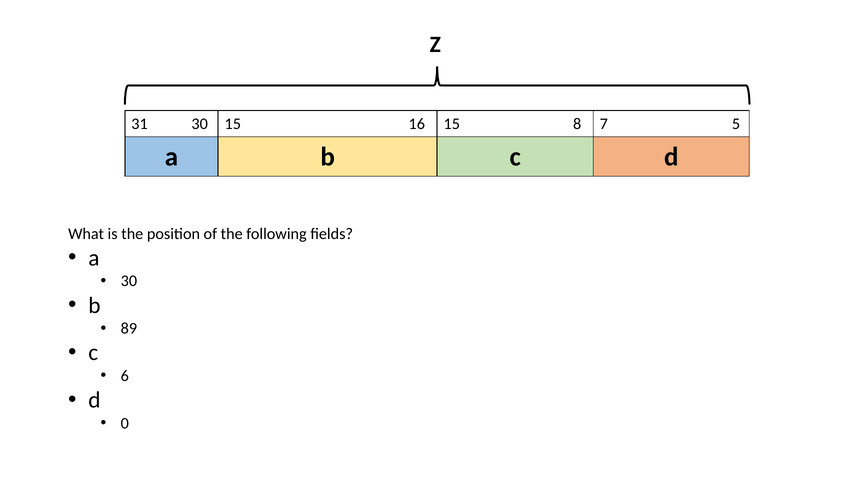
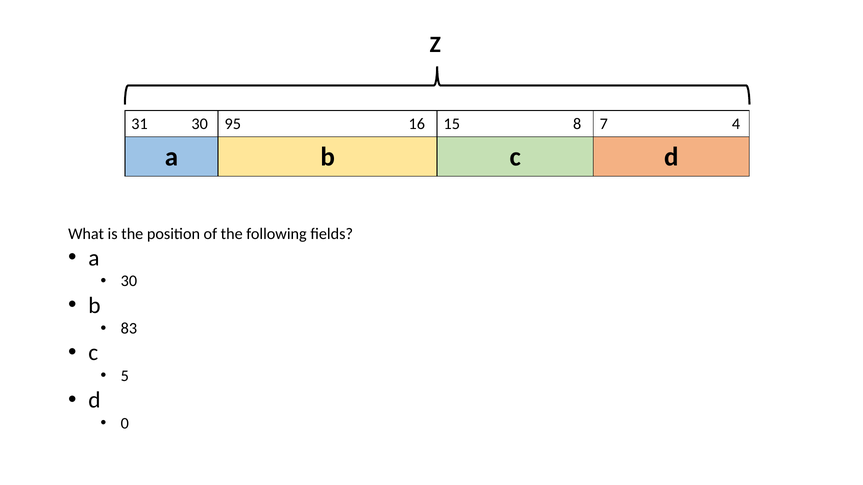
30 15: 15 -> 95
5: 5 -> 4
89: 89 -> 83
6: 6 -> 5
